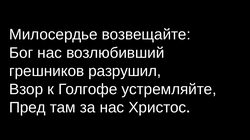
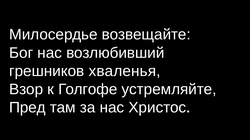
разрушил: разрушил -> хваленья
